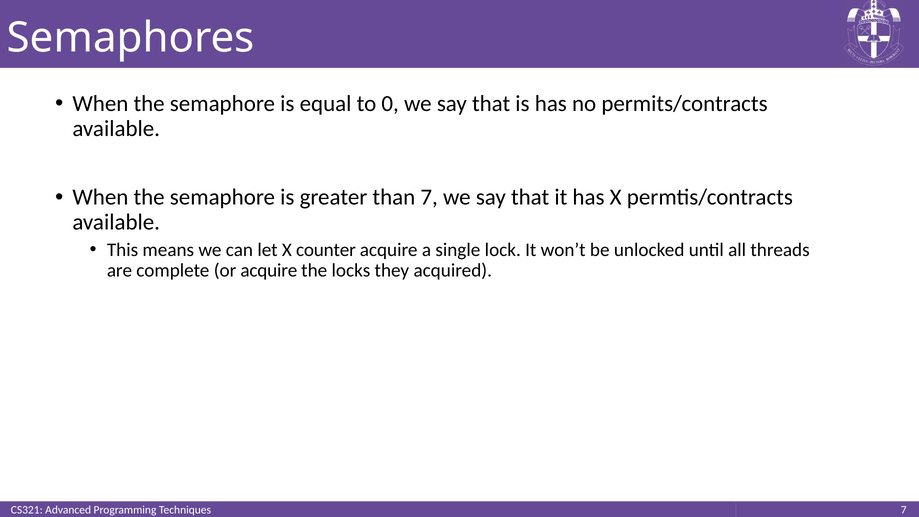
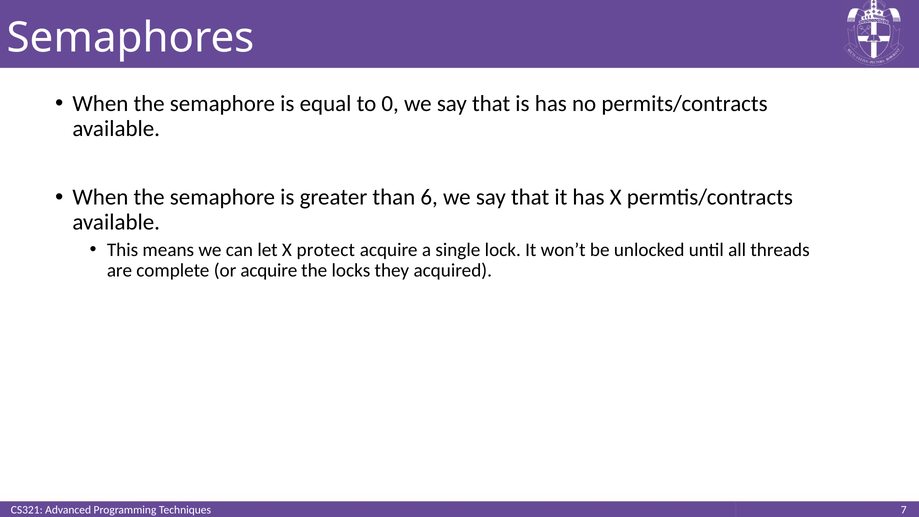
than 7: 7 -> 6
counter: counter -> protect
